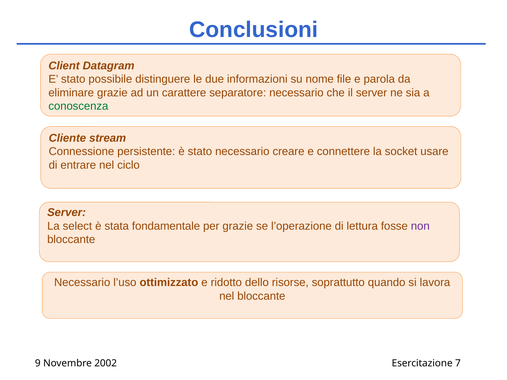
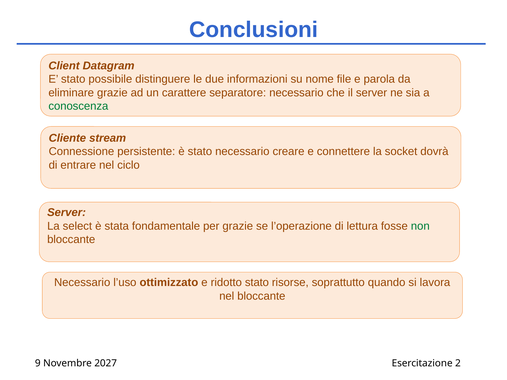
usare: usare -> dovrà
non colour: purple -> green
ridotto dello: dello -> stato
2002: 2002 -> 2027
7: 7 -> 2
